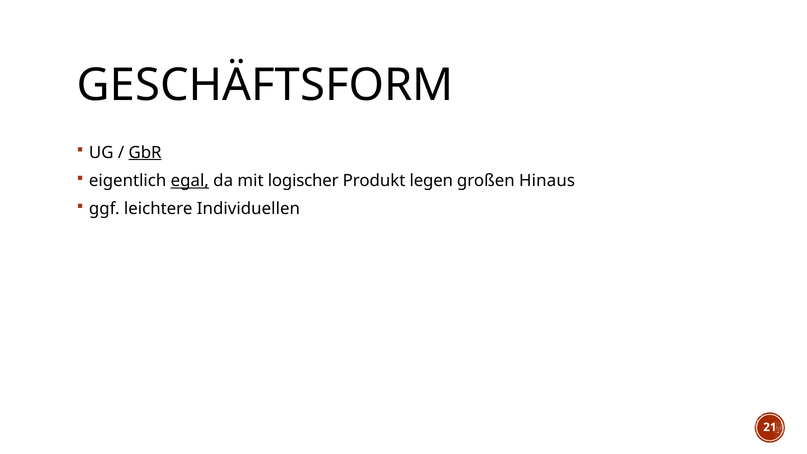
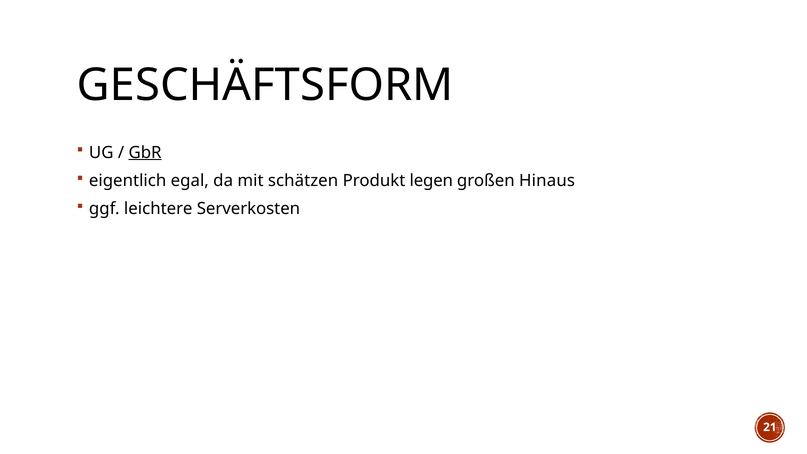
egal underline: present -> none
logischer: logischer -> schätzen
Individuellen: Individuellen -> Serverkosten
